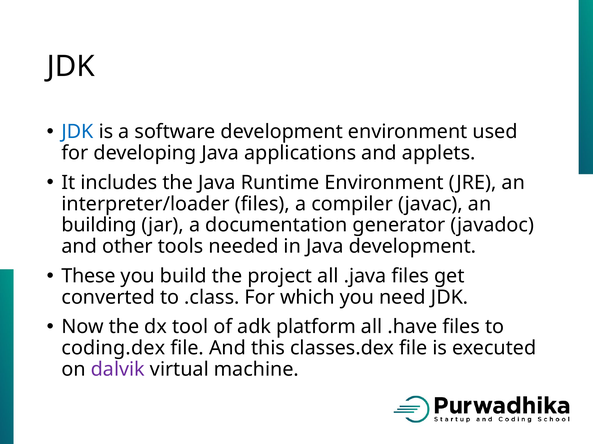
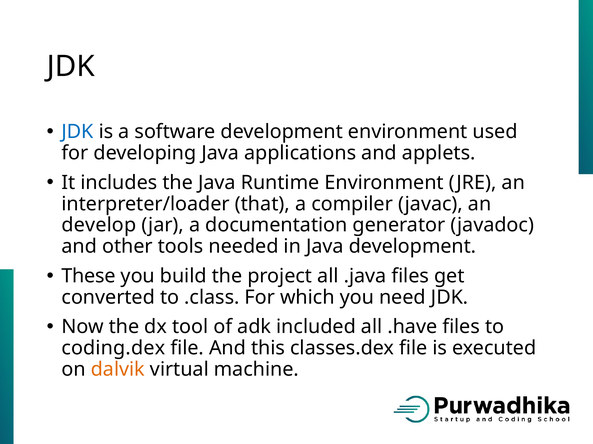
interpreter/loader files: files -> that
building: building -> develop
platform: platform -> included
dalvik colour: purple -> orange
